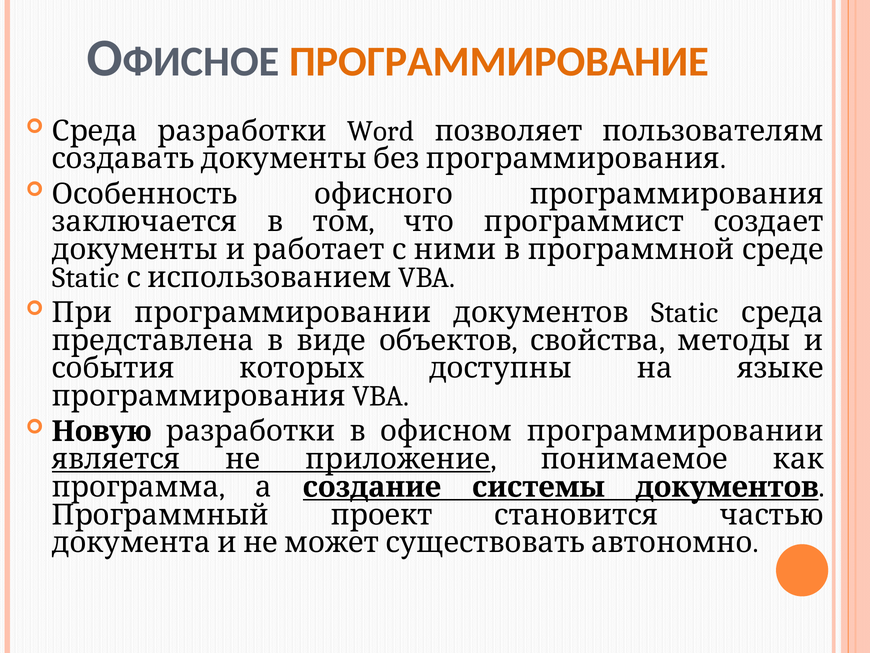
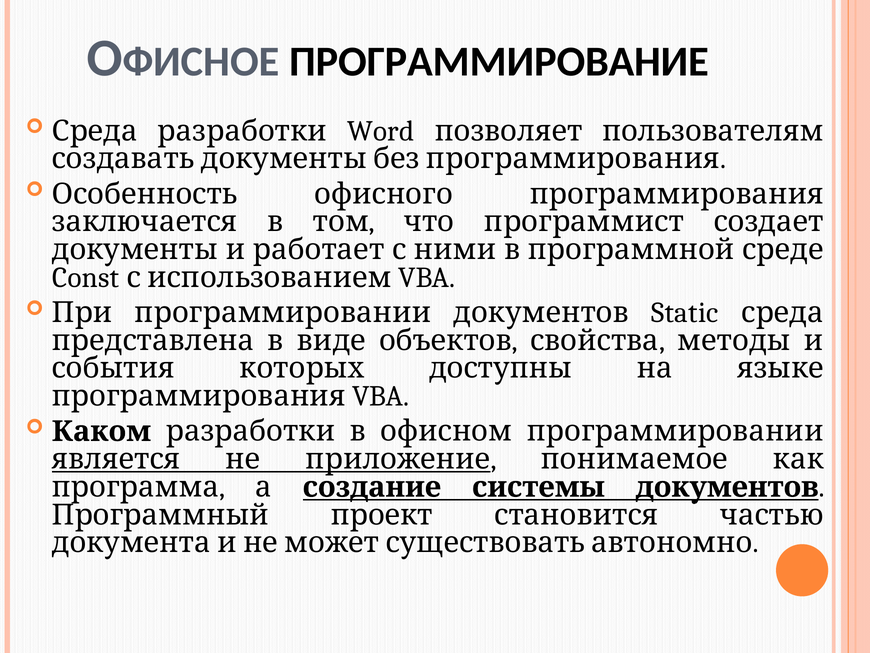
ПРОГРАММИРОВАНИЕ colour: orange -> black
Static at (86, 277): Static -> Const
Новую: Новую -> Каком
